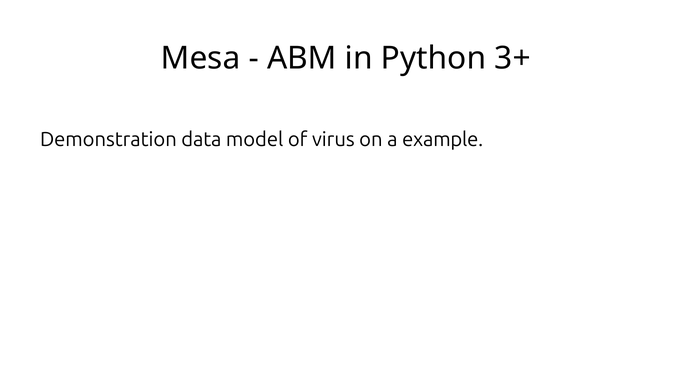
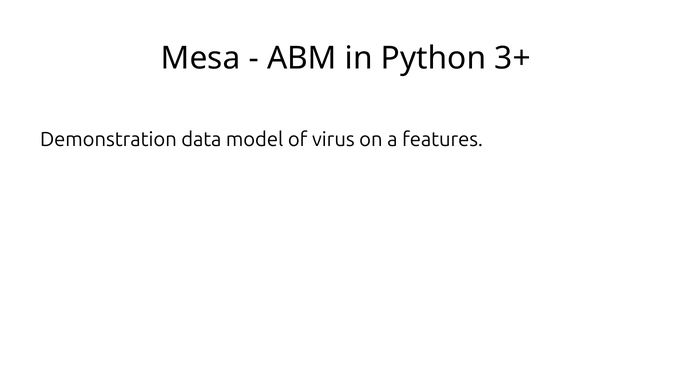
example: example -> features
